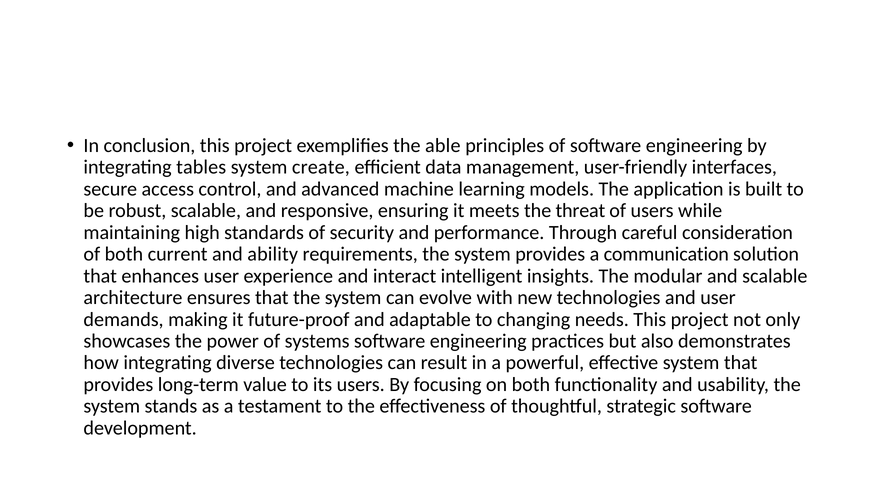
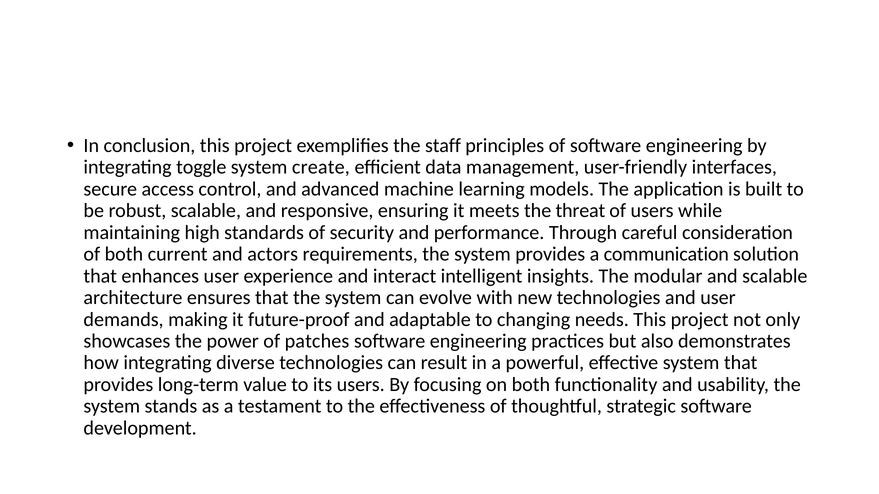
able: able -> staff
tables: tables -> toggle
ability: ability -> actors
systems: systems -> patches
